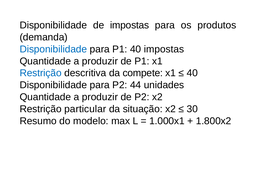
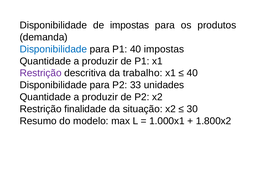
Restrição at (41, 73) colour: blue -> purple
compete: compete -> trabalho
44: 44 -> 33
particular: particular -> finalidade
